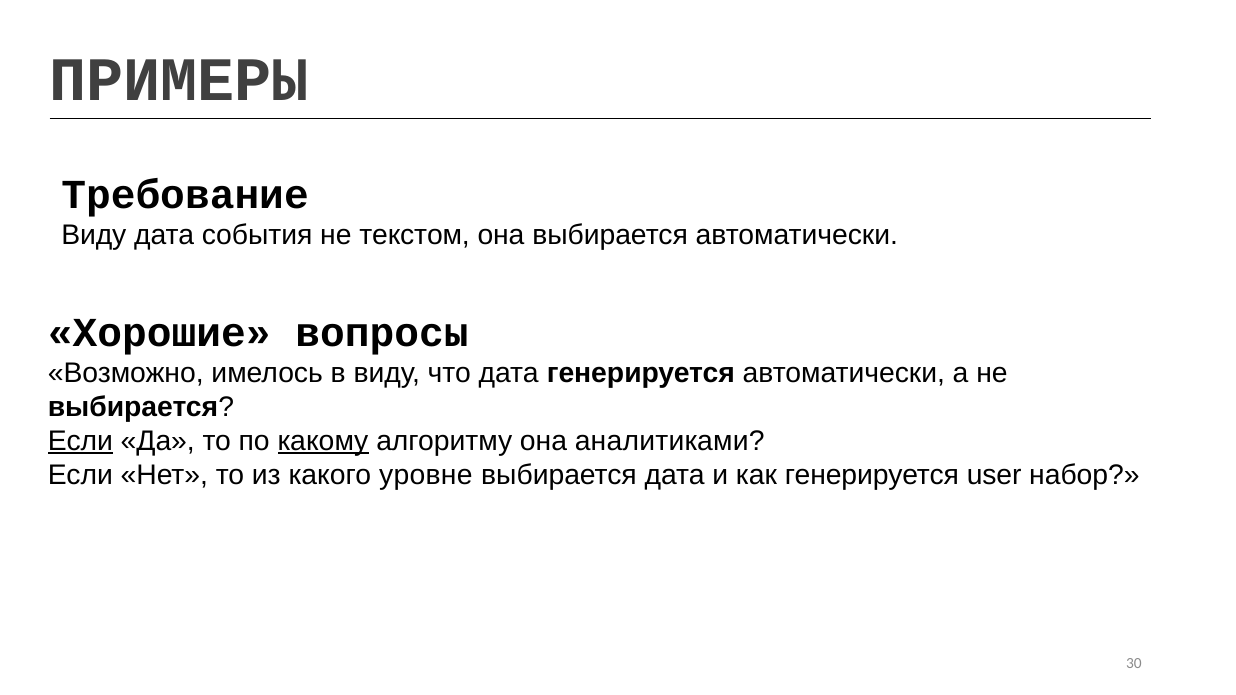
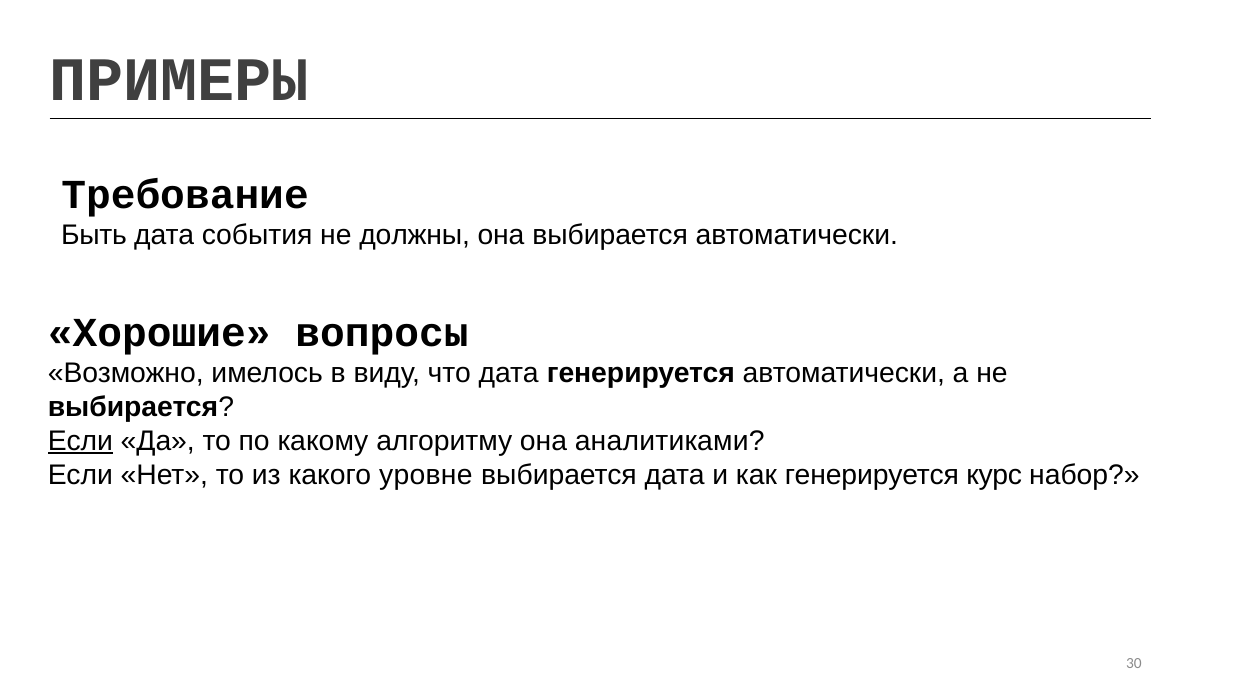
Виду at (94, 236): Виду -> Быть
текстом: текстом -> должны
какому underline: present -> none
user: user -> курс
